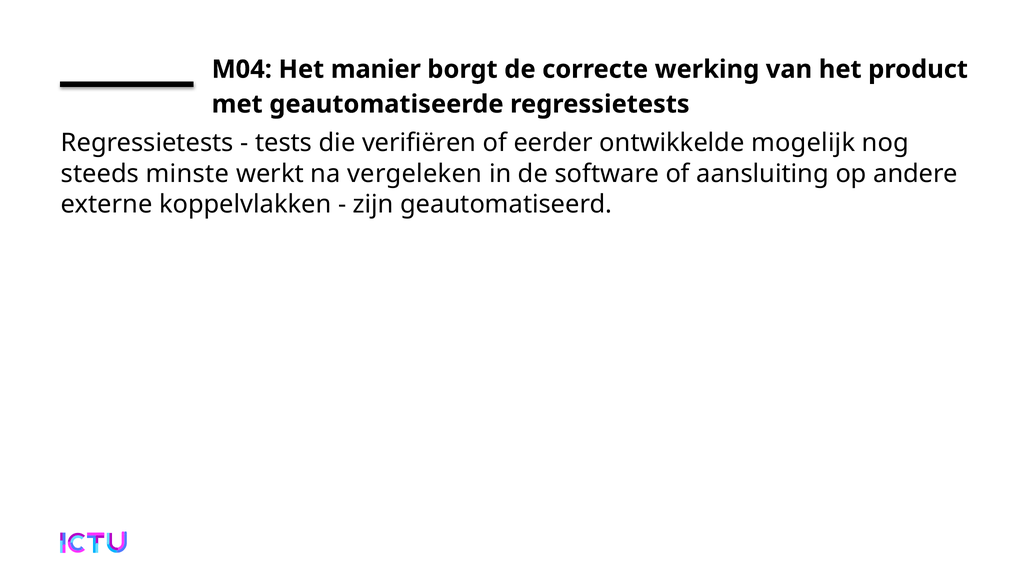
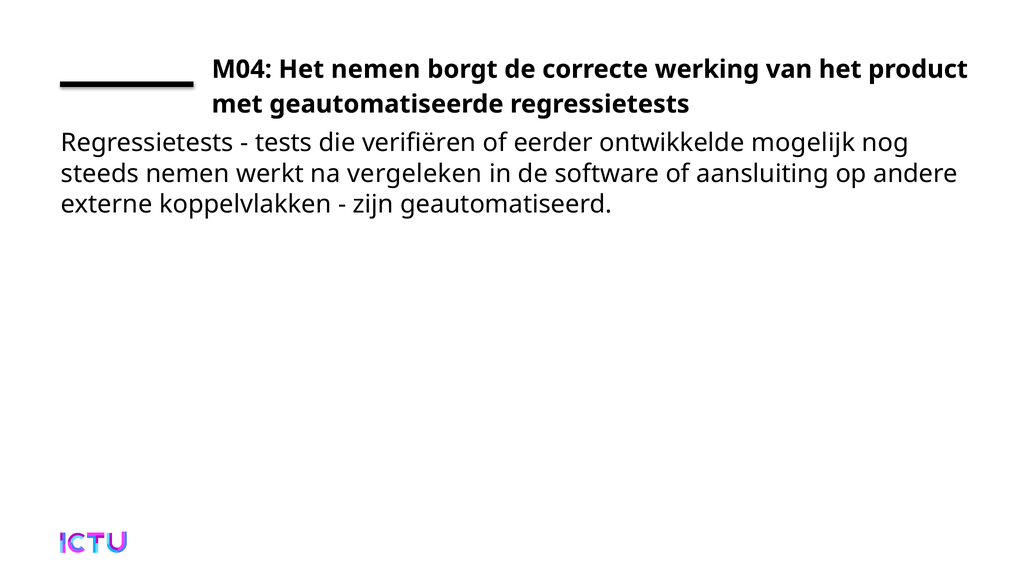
Het manier: manier -> nemen
steeds minste: minste -> nemen
